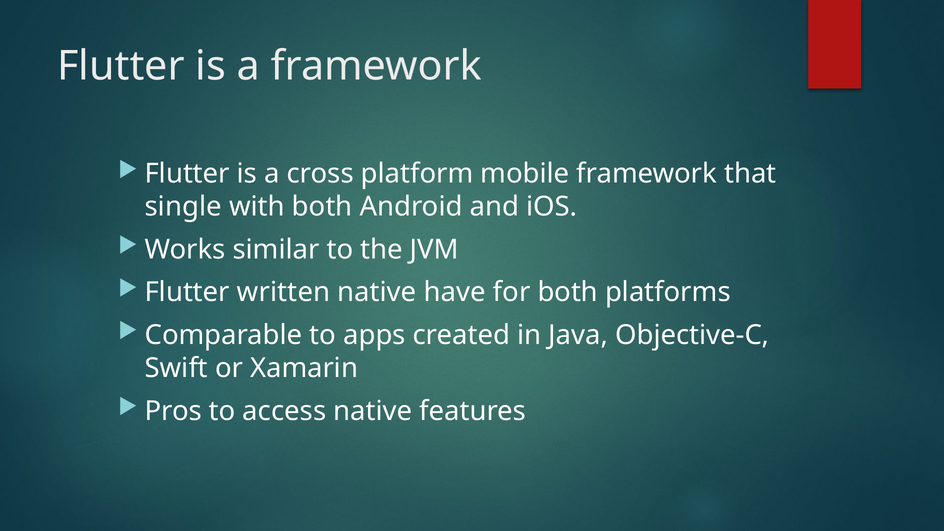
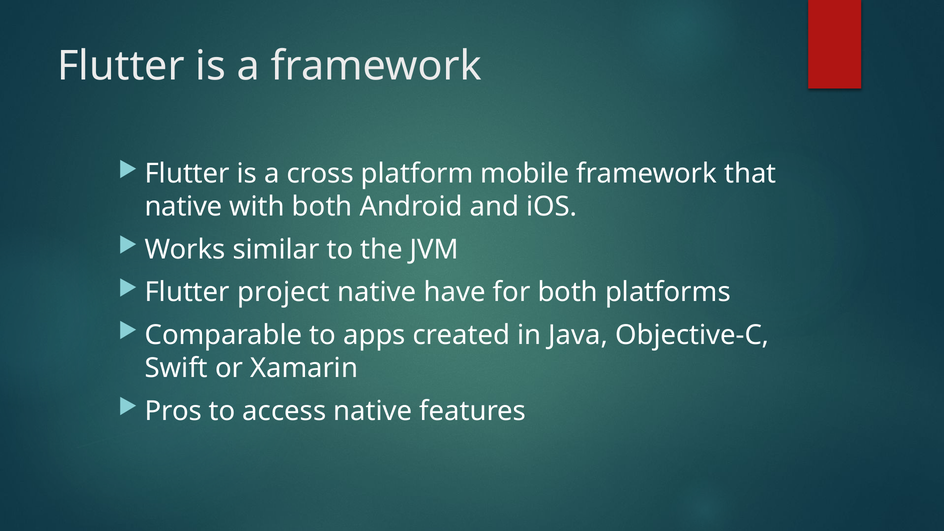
single at (183, 207): single -> native
written: written -> project
